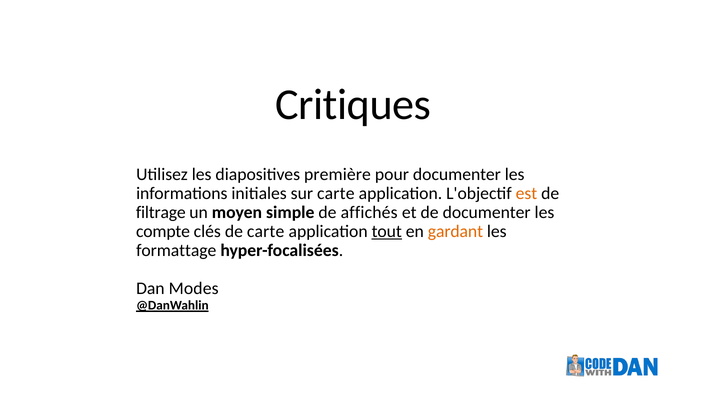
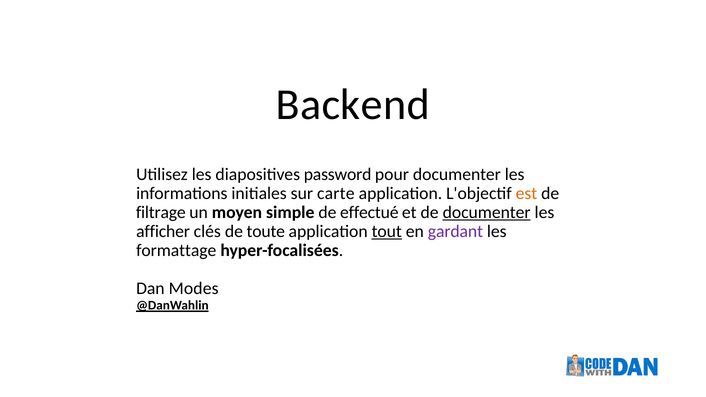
Critiques: Critiques -> Backend
première: première -> password
affichés: affichés -> effectué
documenter at (487, 212) underline: none -> present
compte: compte -> afficher
de carte: carte -> toute
gardant colour: orange -> purple
